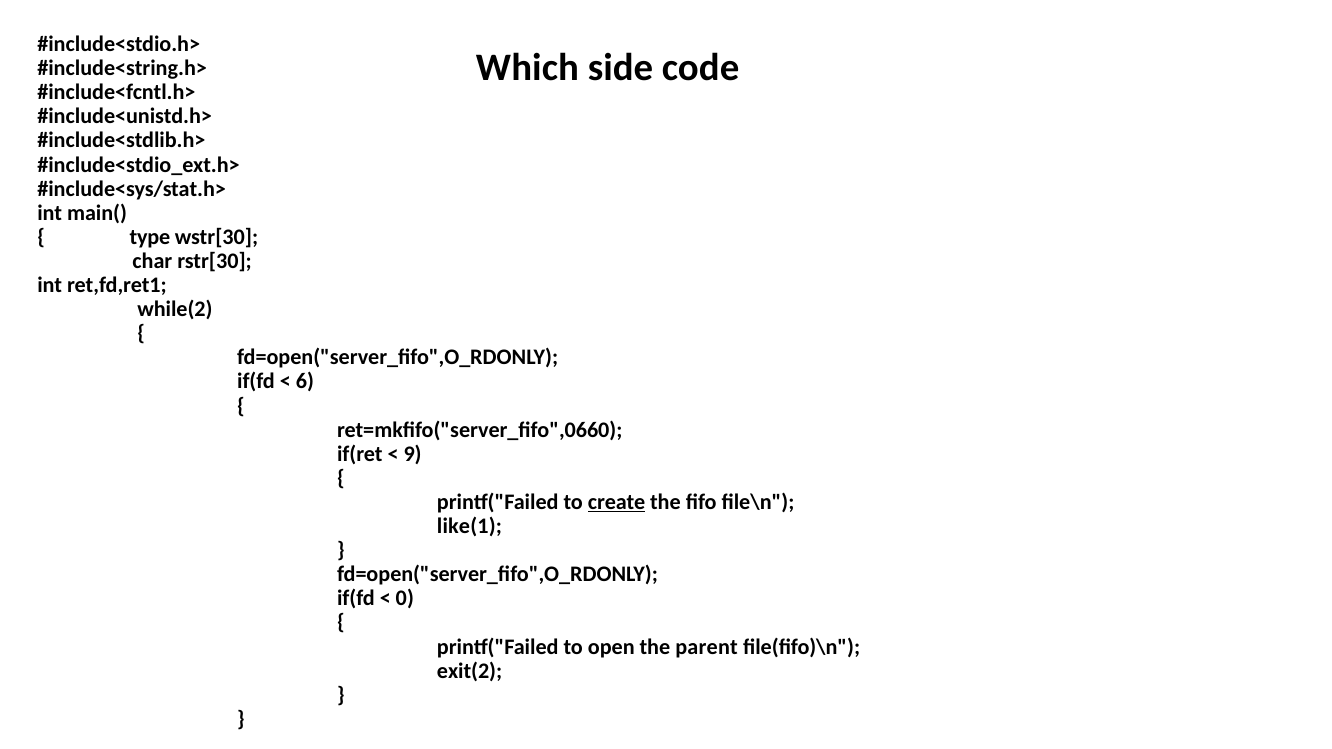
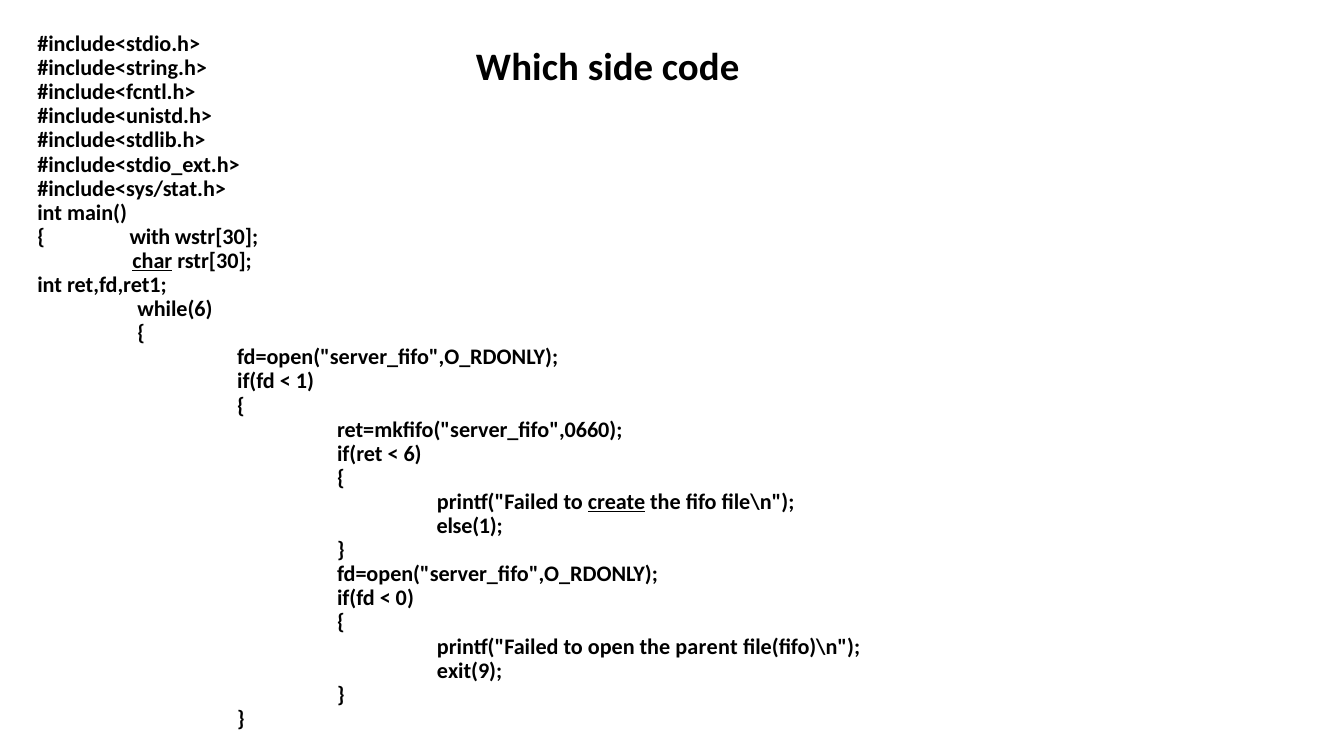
type: type -> with
char underline: none -> present
while(2: while(2 -> while(6
6: 6 -> 1
9: 9 -> 6
like(1: like(1 -> else(1
exit(2: exit(2 -> exit(9
